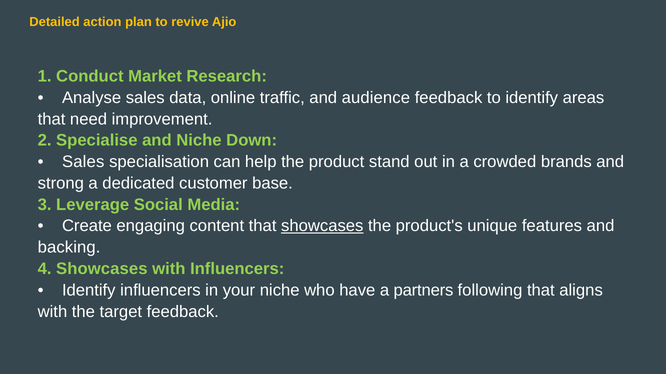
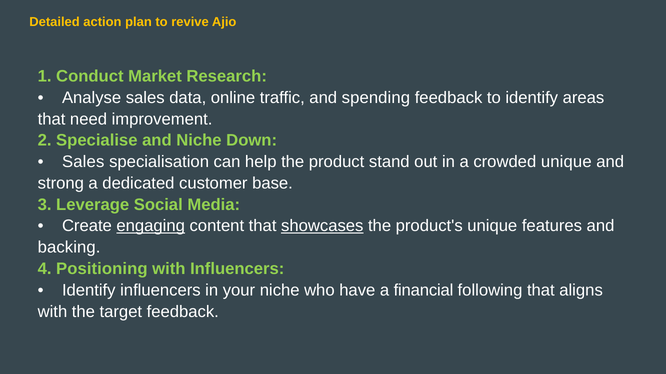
audience: audience -> spending
crowded brands: brands -> unique
engaging underline: none -> present
4 Showcases: Showcases -> Positioning
partners: partners -> financial
